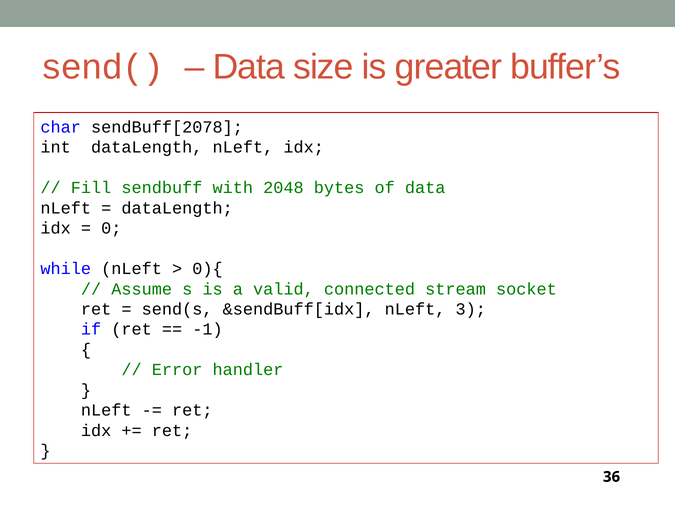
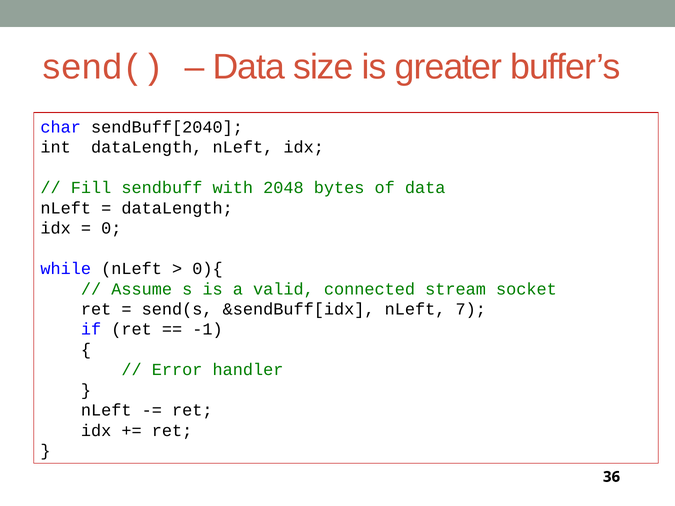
sendBuff[2078: sendBuff[2078 -> sendBuff[2040
3: 3 -> 7
